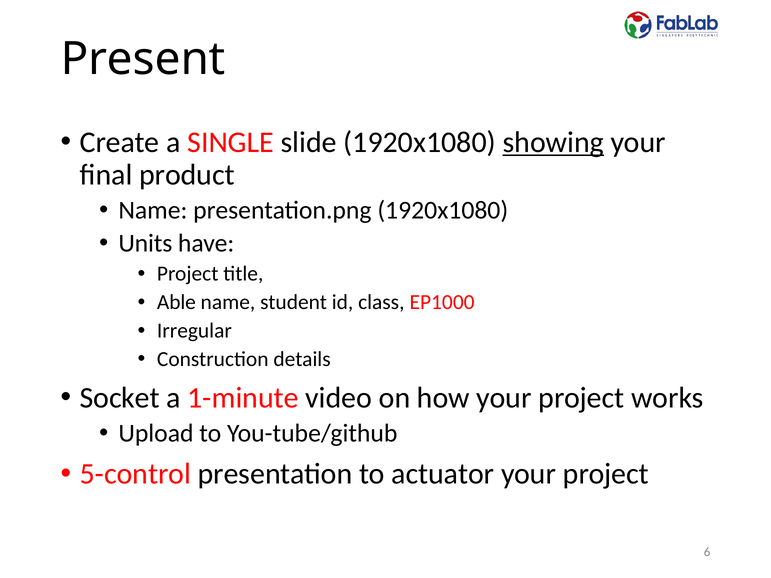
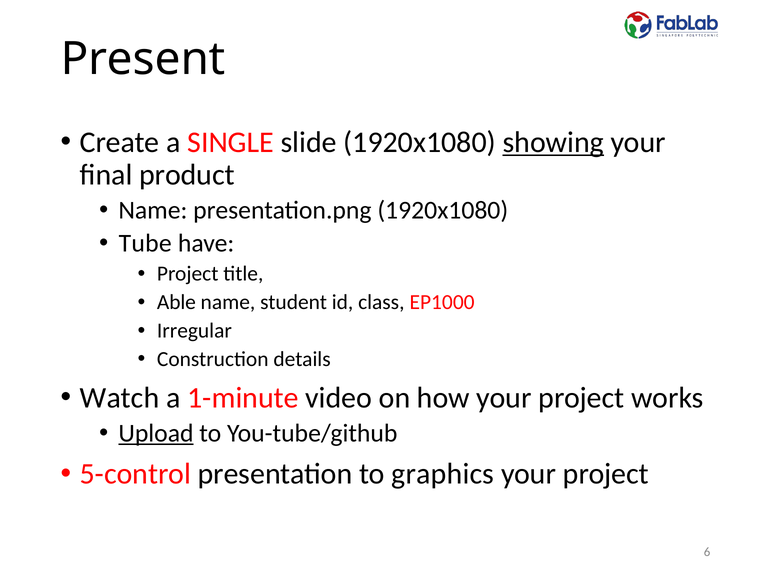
Units: Units -> Tube
Socket: Socket -> Watch
Upload underline: none -> present
actuator: actuator -> graphics
